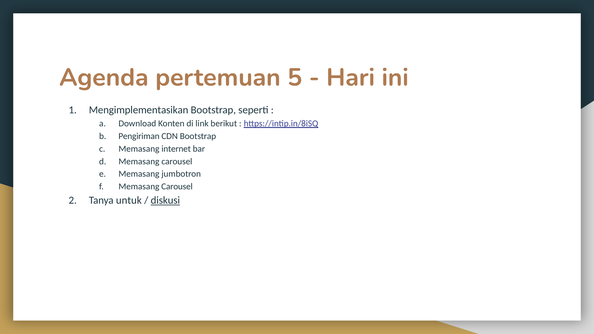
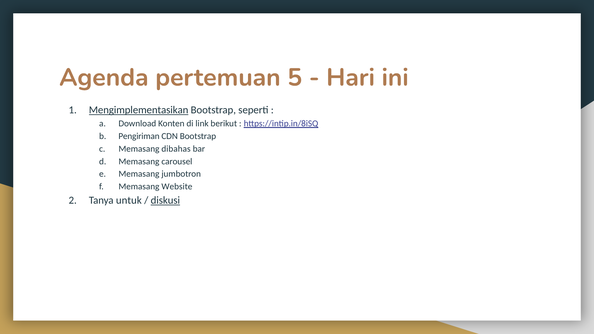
Mengimplementasikan underline: none -> present
internet: internet -> dibahas
Carousel at (177, 187): Carousel -> Website
